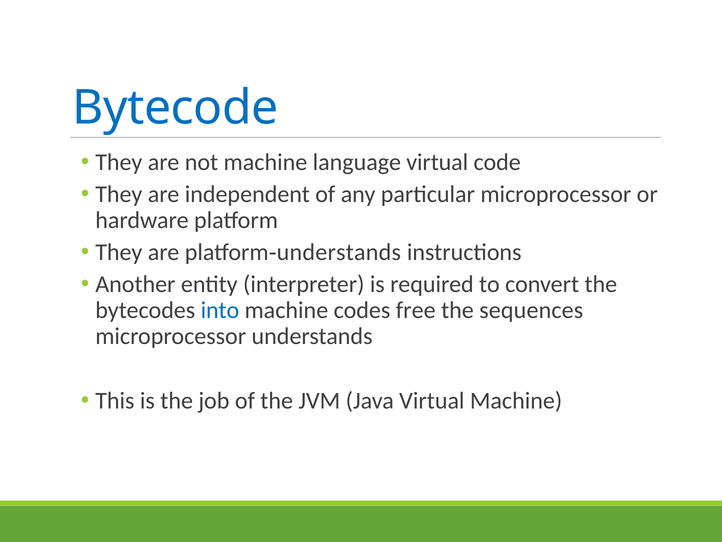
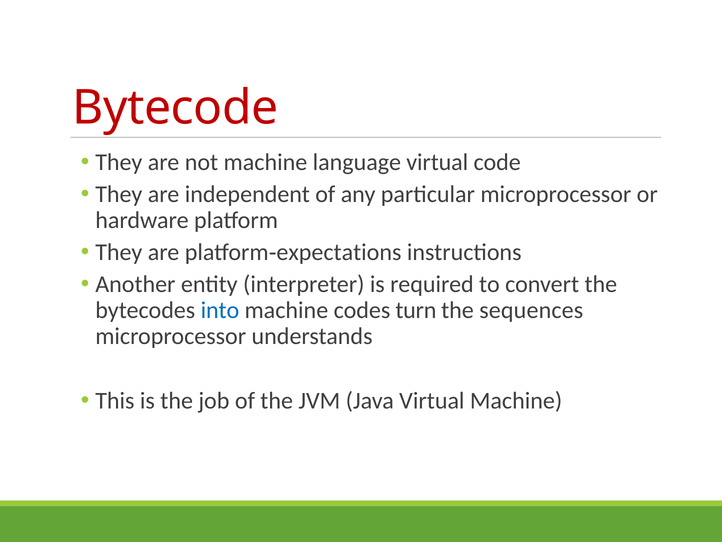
Bytecode colour: blue -> red
platform understands: understands -> expectations
free: free -> turn
